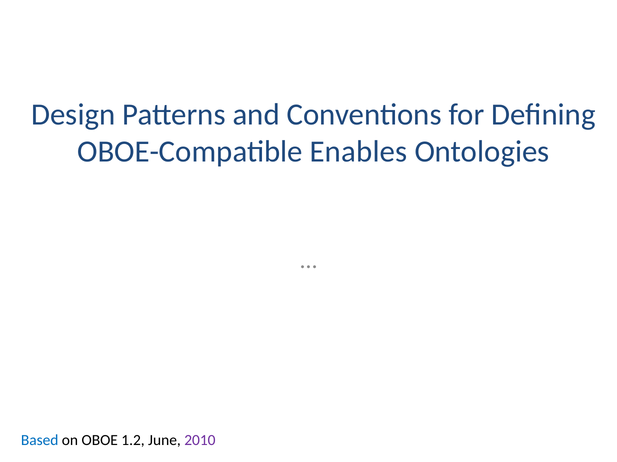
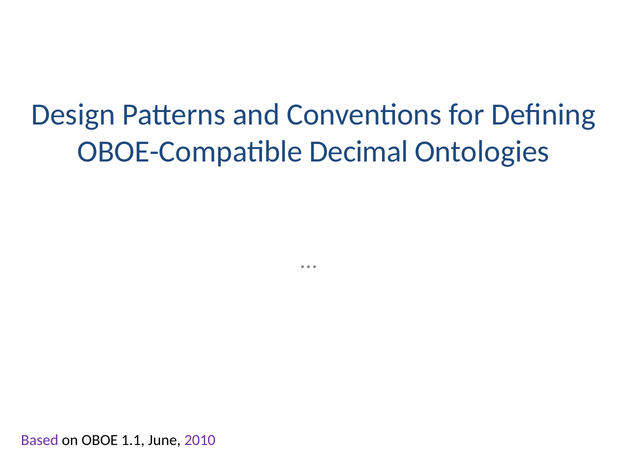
Enables: Enables -> Decimal
Based colour: blue -> purple
1.2: 1.2 -> 1.1
